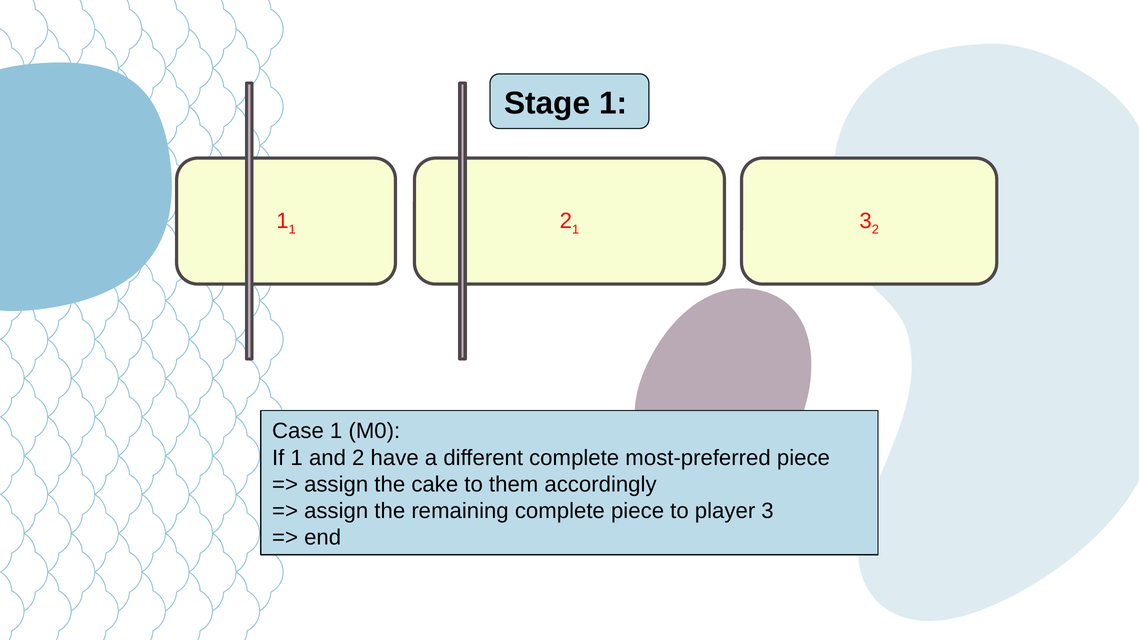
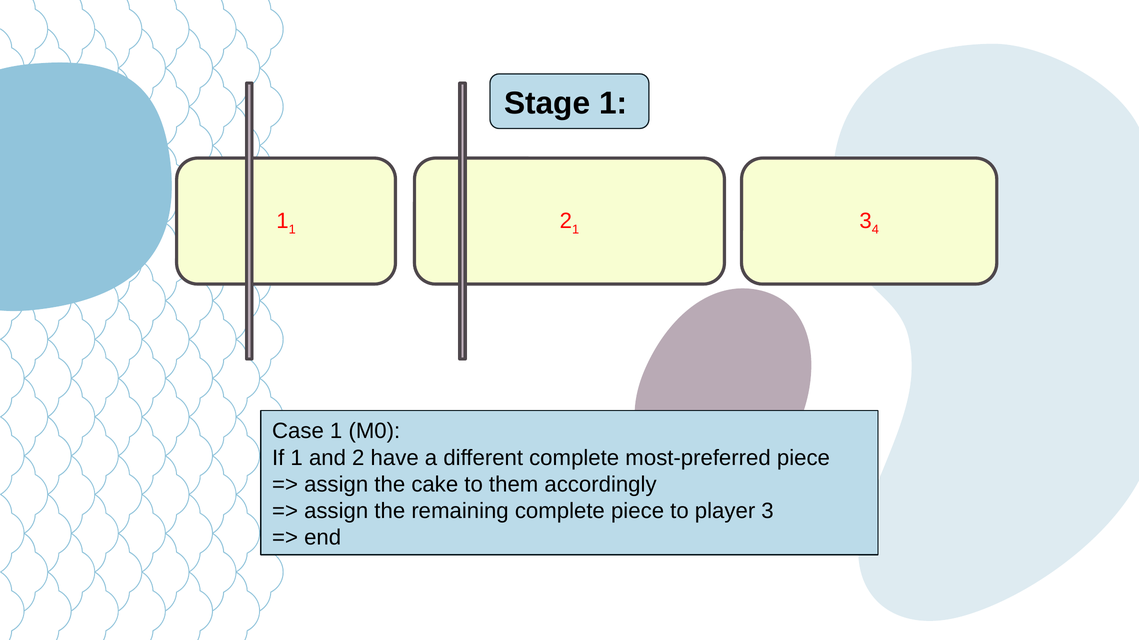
3 2: 2 -> 4
